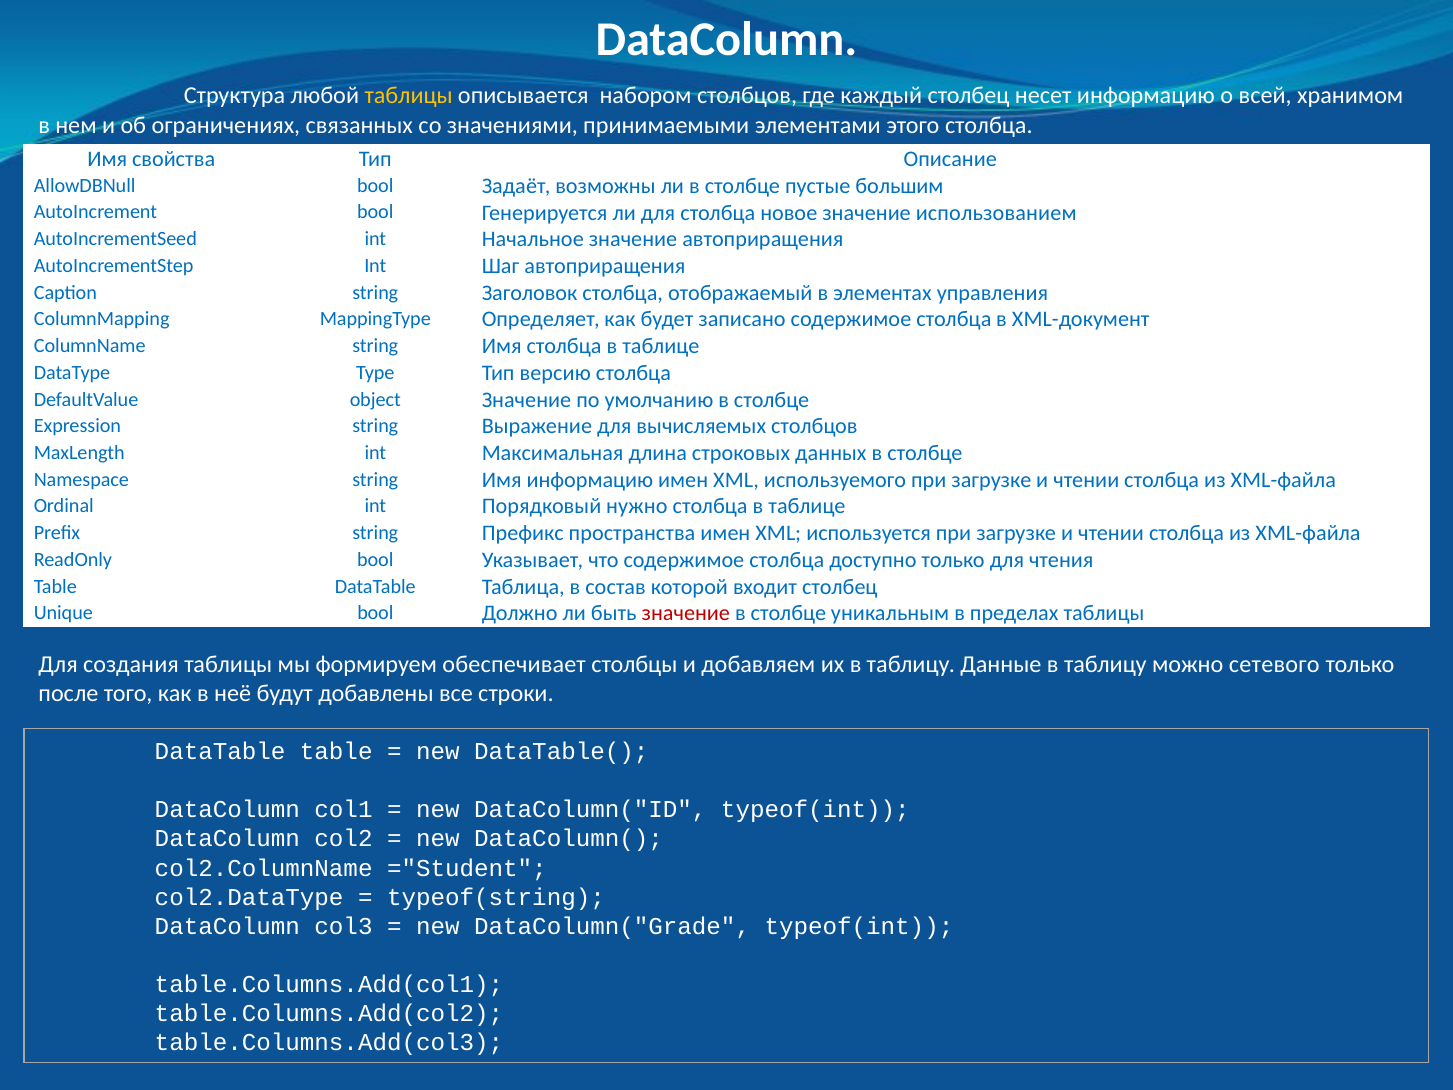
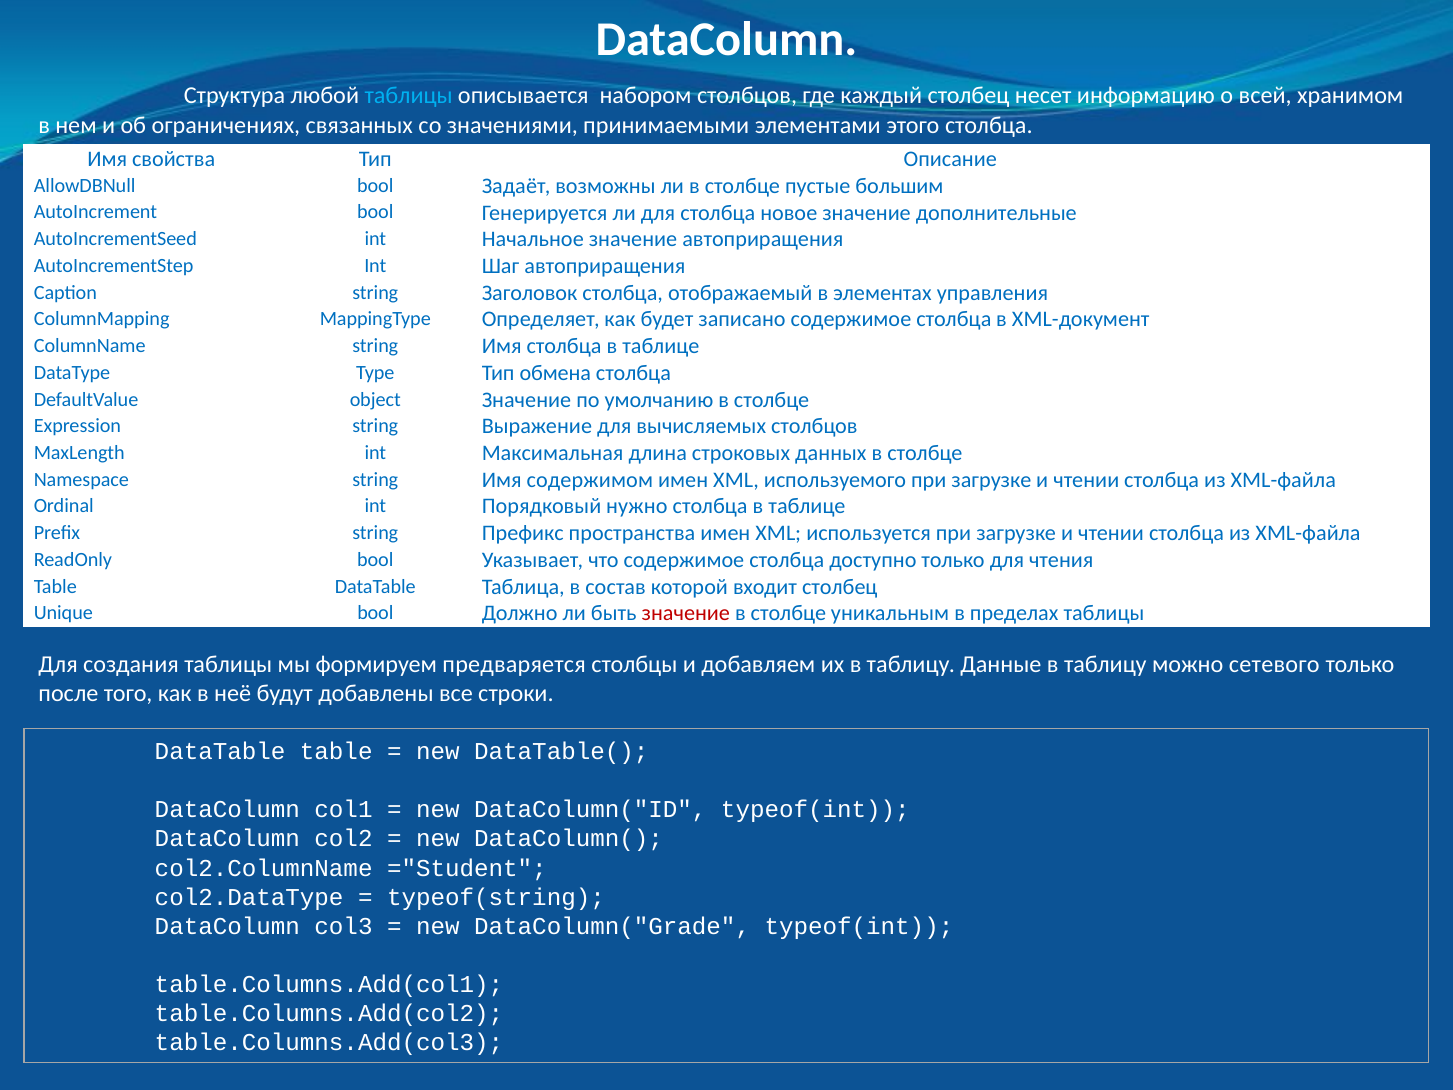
таблицы at (409, 96) colour: yellow -> light blue
использованием: использованием -> дополнительные
версию: версию -> обмена
Имя информацию: информацию -> содержимом
обеспечивает: обеспечивает -> предваряется
